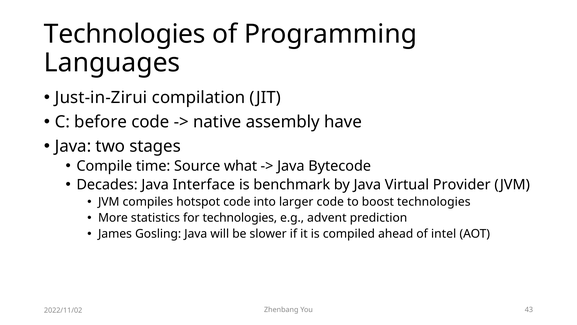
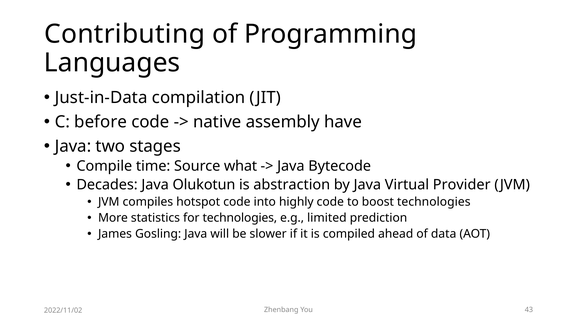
Technologies at (125, 34): Technologies -> Contributing
Just-in-Zirui: Just-in-Zirui -> Just-in-Data
Interface: Interface -> Olukotun
benchmark: benchmark -> abstraction
larger: larger -> highly
advent: advent -> limited
intel: intel -> data
